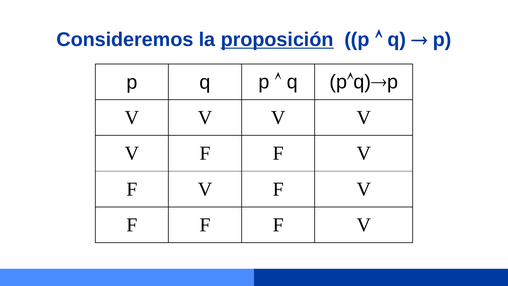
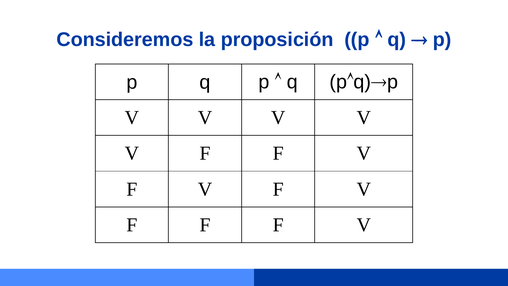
proposición underline: present -> none
